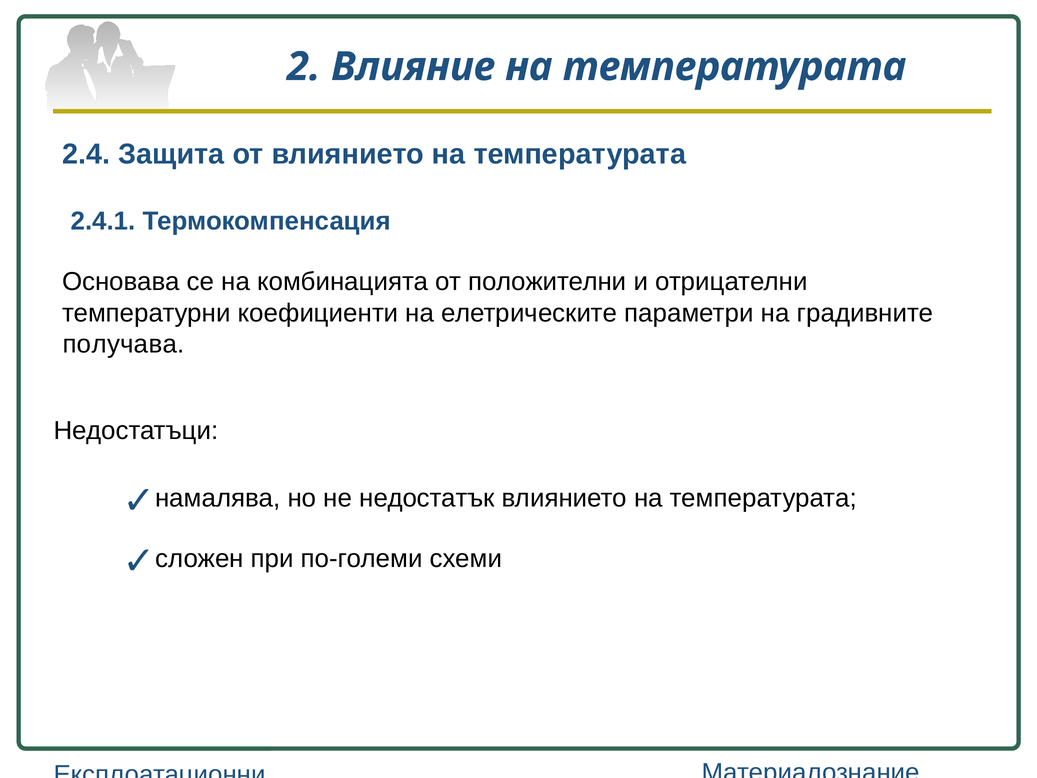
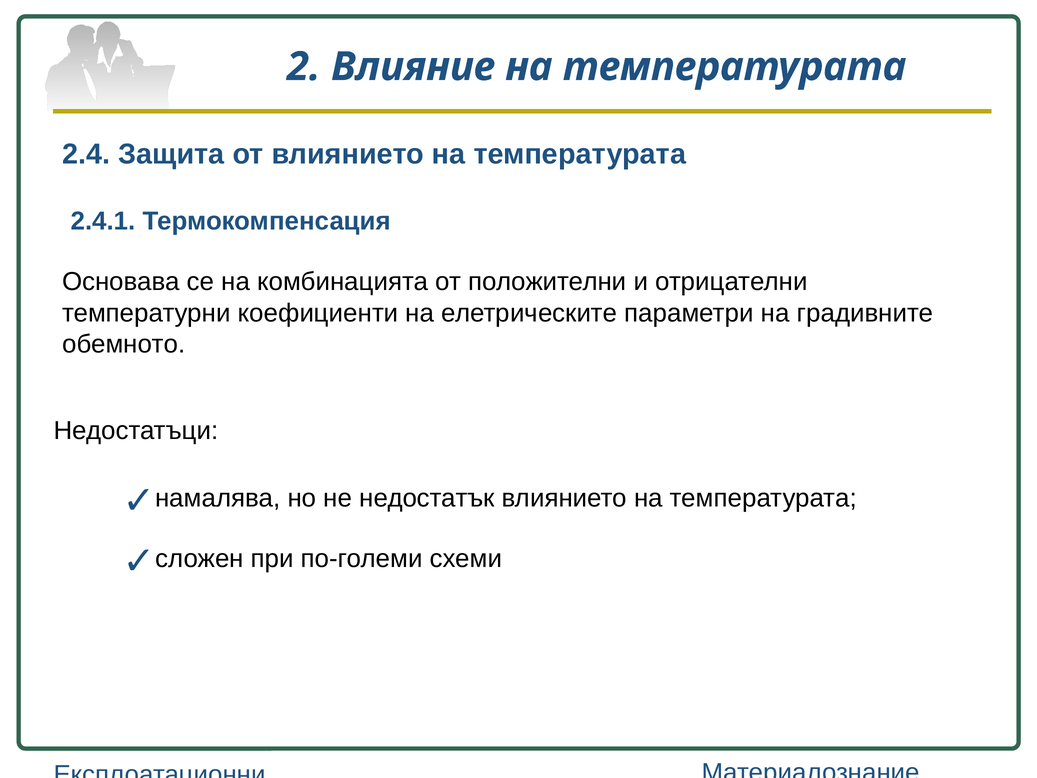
получава: получава -> обемното
